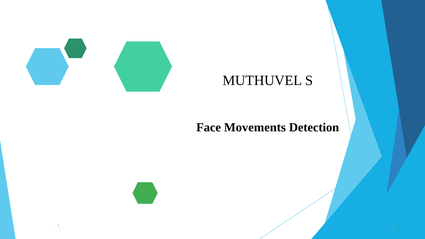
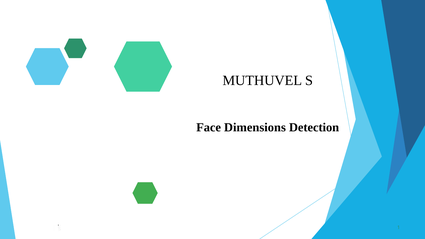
Movements: Movements -> Dimensions
